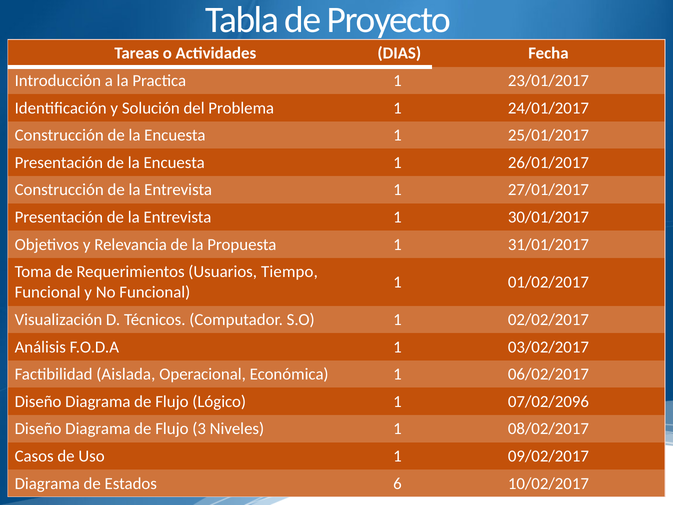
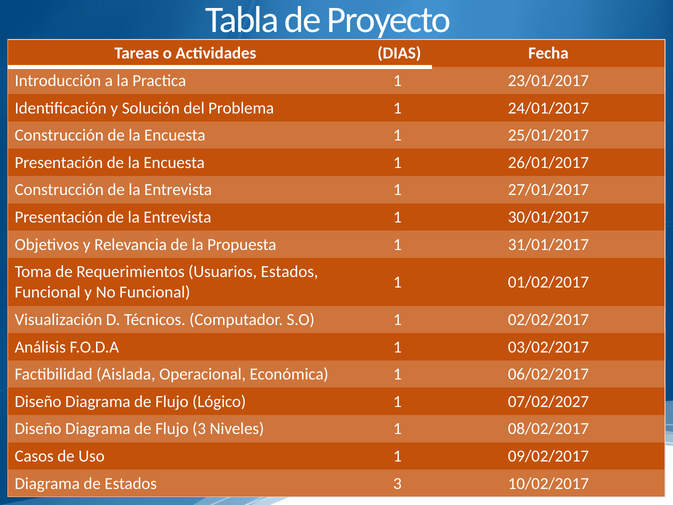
Usuarios Tiempo: Tiempo -> Estados
07/02/2096: 07/02/2096 -> 07/02/2027
Estados 6: 6 -> 3
